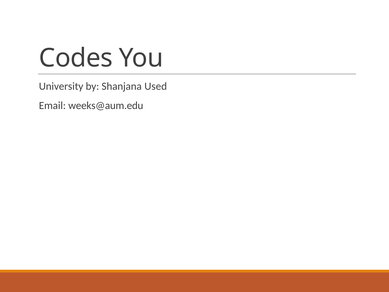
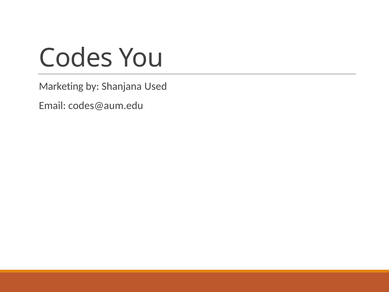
University: University -> Marketing
weeks@aum.edu: weeks@aum.edu -> codes@aum.edu
